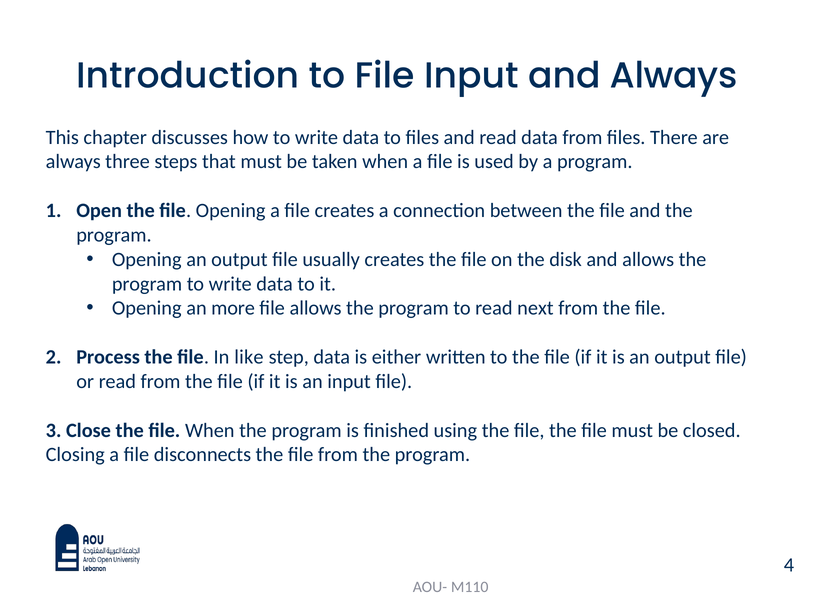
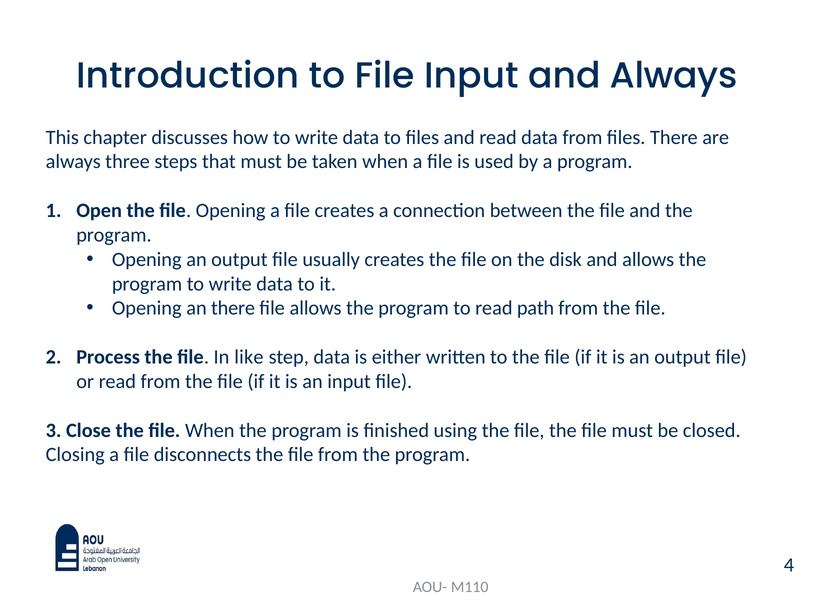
an more: more -> there
next: next -> path
